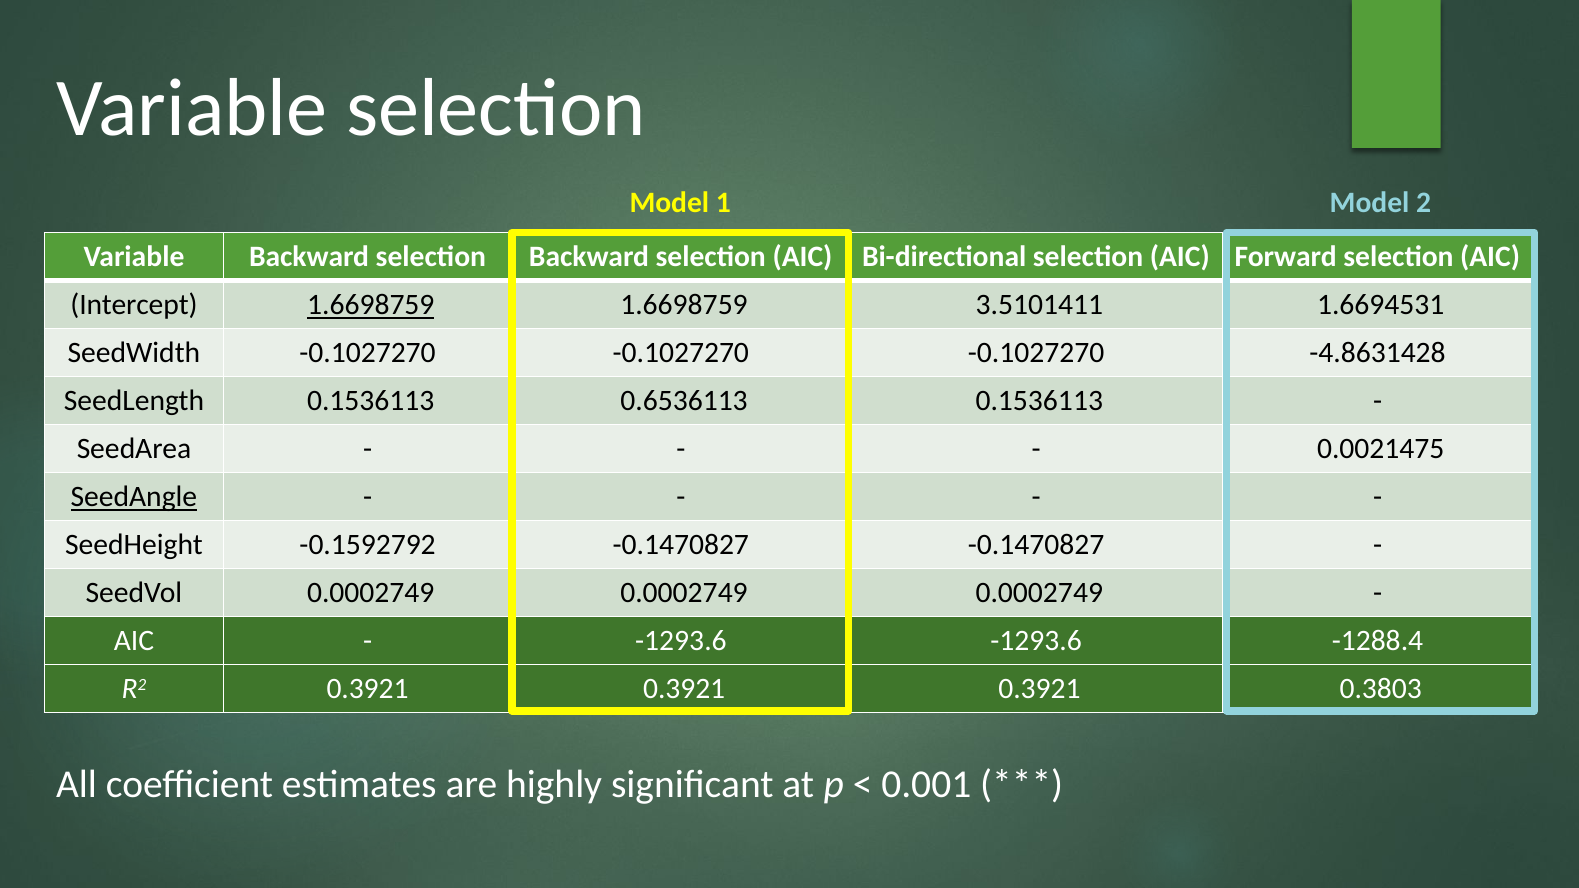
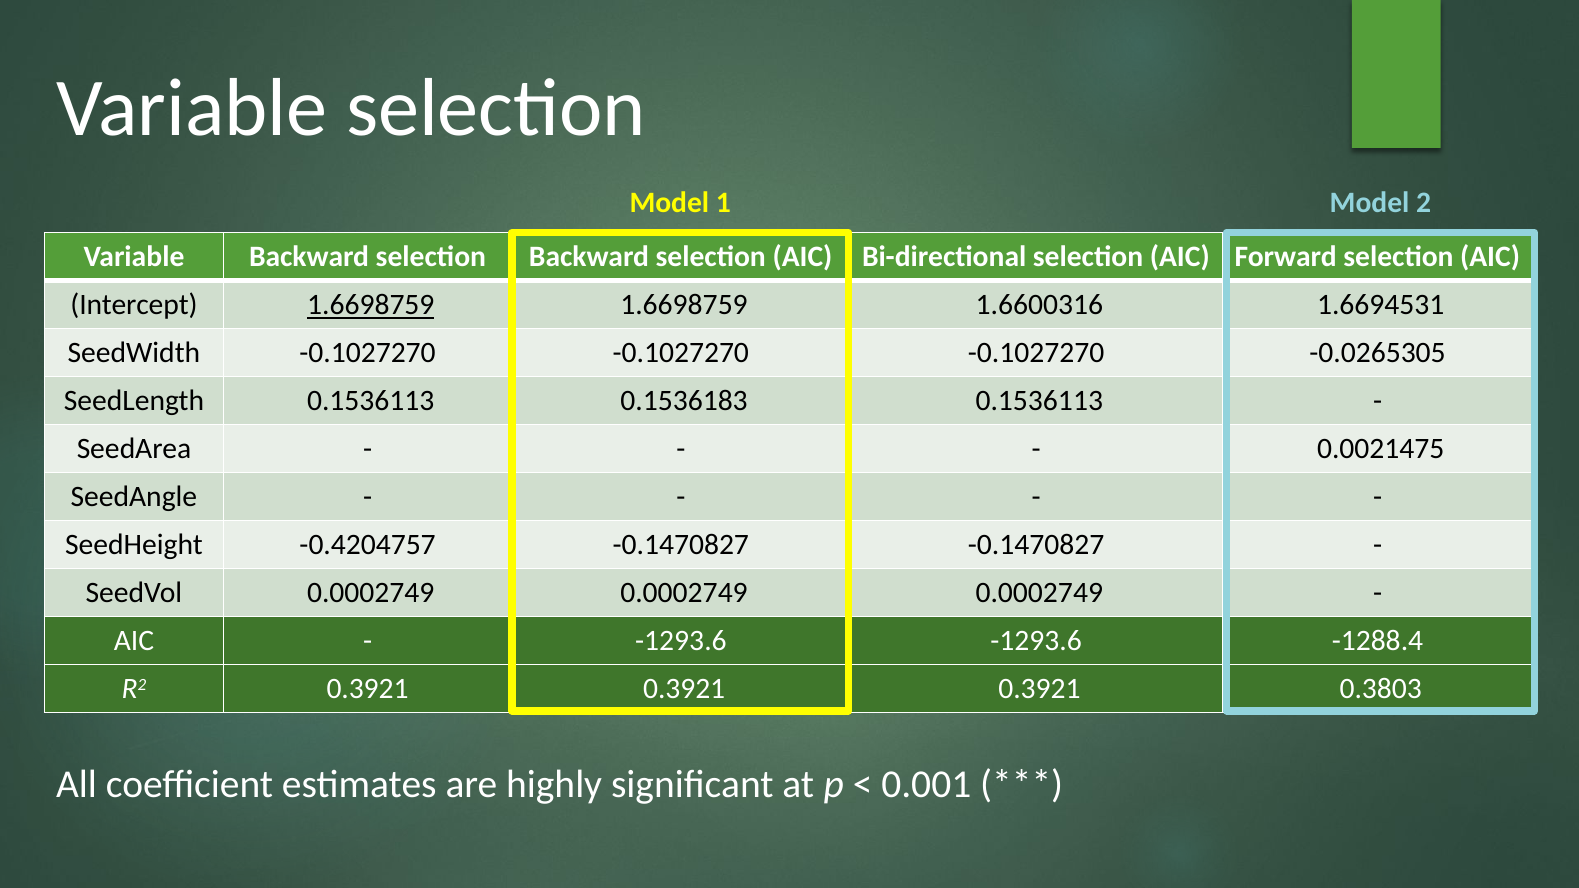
3.5101411: 3.5101411 -> 1.6600316
-4.8631428: -4.8631428 -> -0.0265305
0.6536113: 0.6536113 -> 0.1536183
SeedAngle underline: present -> none
-0.1592792: -0.1592792 -> -0.4204757
